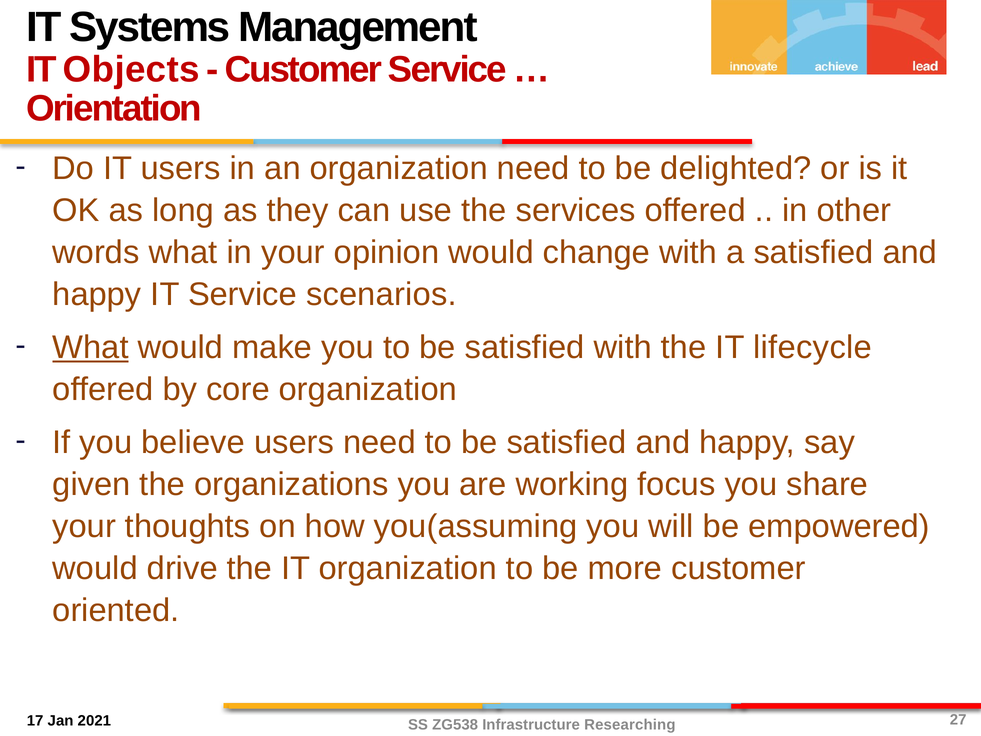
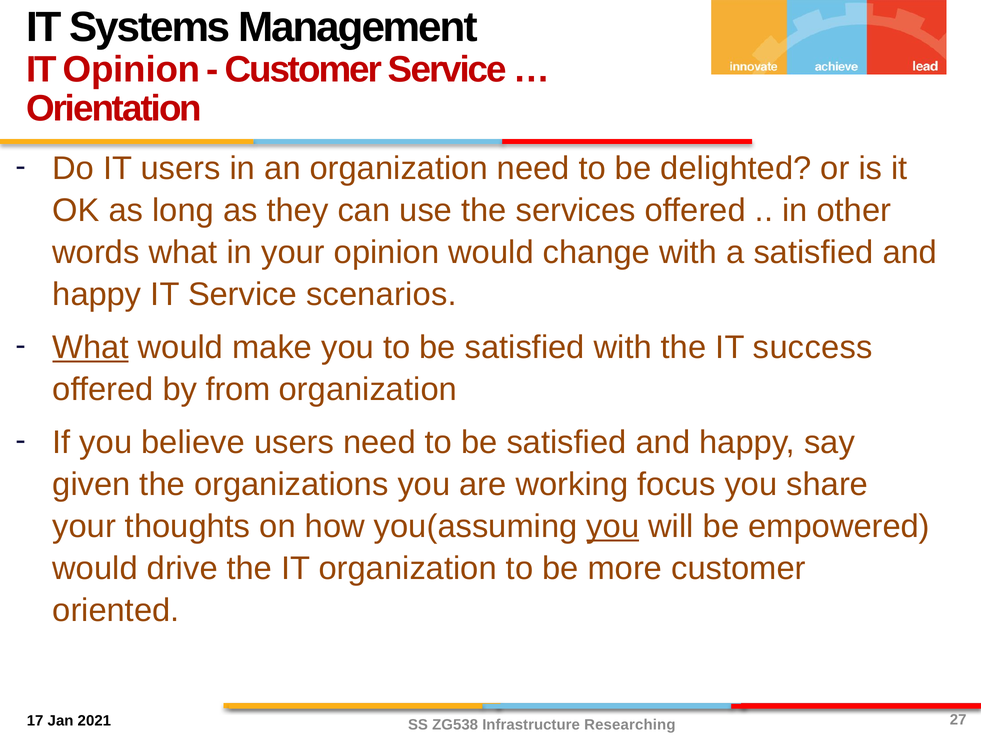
IT Objects: Objects -> Opinion
lifecycle: lifecycle -> success
core: core -> from
you at (613, 526) underline: none -> present
